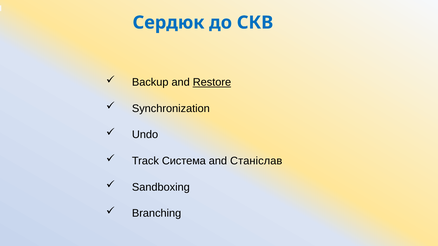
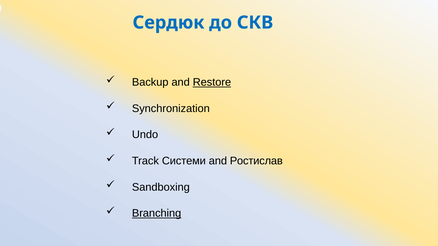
Система: Система -> Системи
Станіслав: Станіслав -> Ростислав
Branching underline: none -> present
